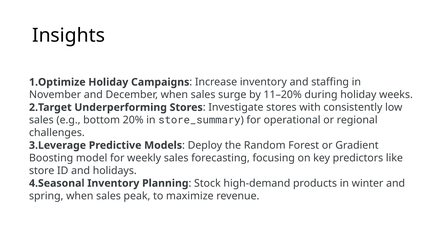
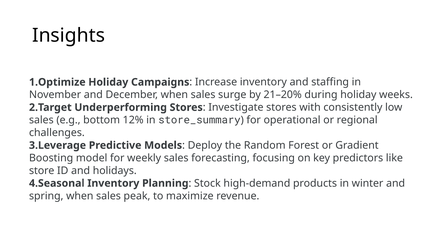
11–20%: 11–20% -> 21–20%
20%: 20% -> 12%
